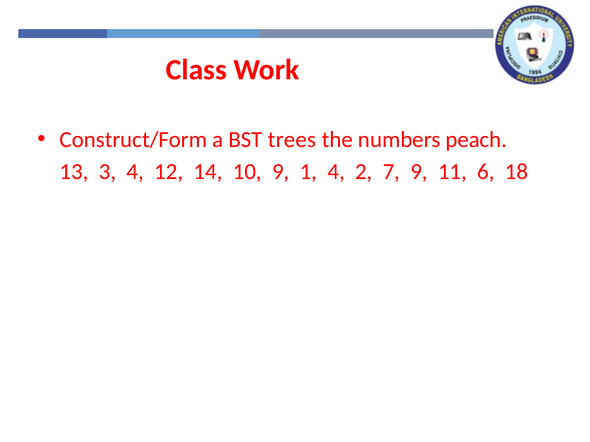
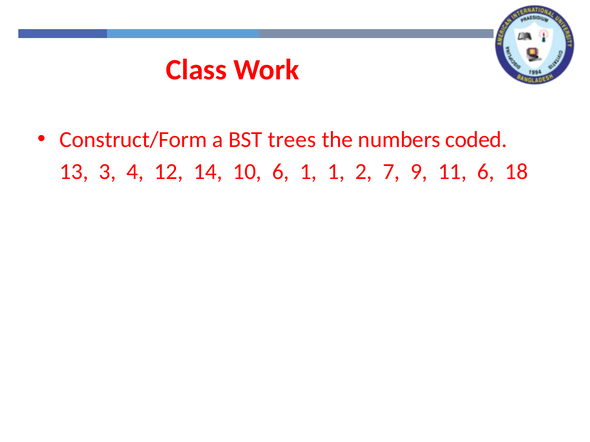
peach: peach -> coded
10 9: 9 -> 6
1 4: 4 -> 1
